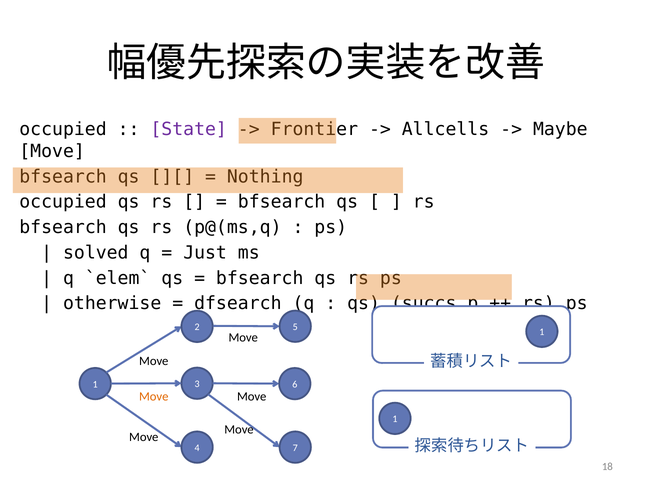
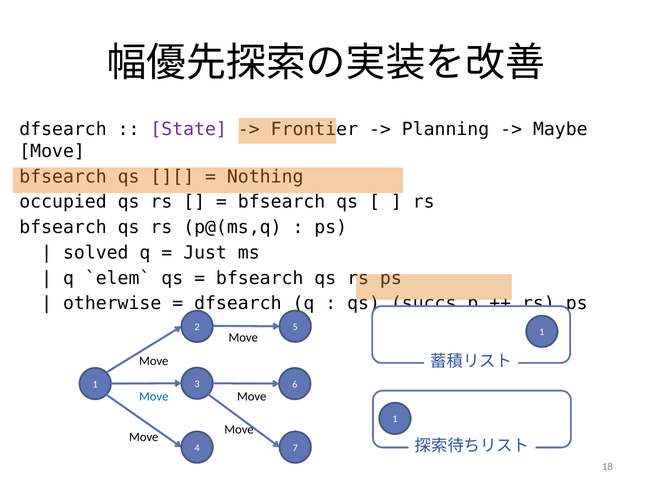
occupied at (63, 130): occupied -> dfsearch
Allcells: Allcells -> Planning
Move at (154, 396) colour: orange -> blue
